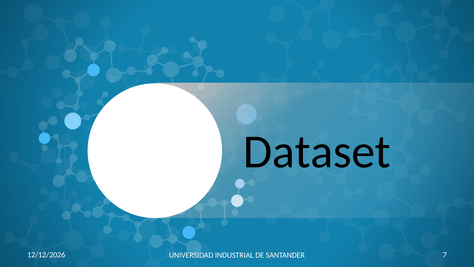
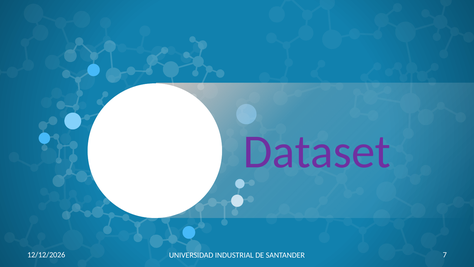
Dataset colour: black -> purple
